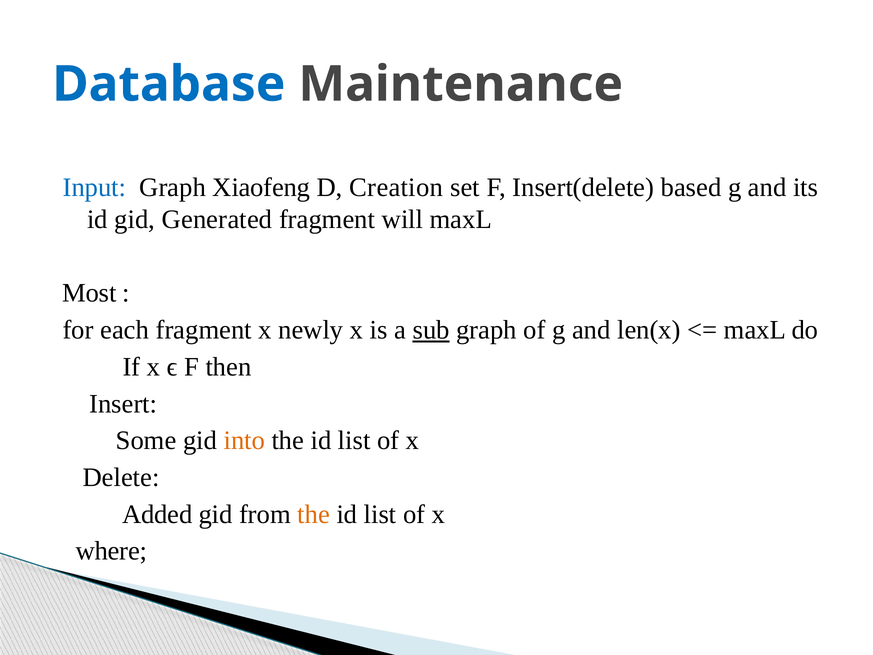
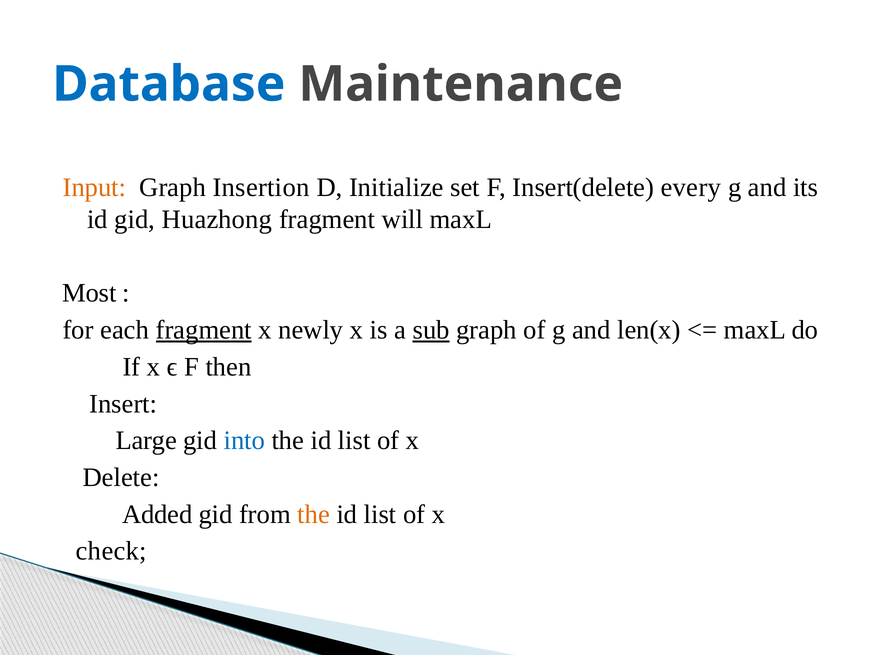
Input colour: blue -> orange
Xiaofeng: Xiaofeng -> Insertion
Creation: Creation -> Initialize
based: based -> every
Generated: Generated -> Huazhong
fragment at (204, 330) underline: none -> present
Some: Some -> Large
into colour: orange -> blue
where: where -> check
